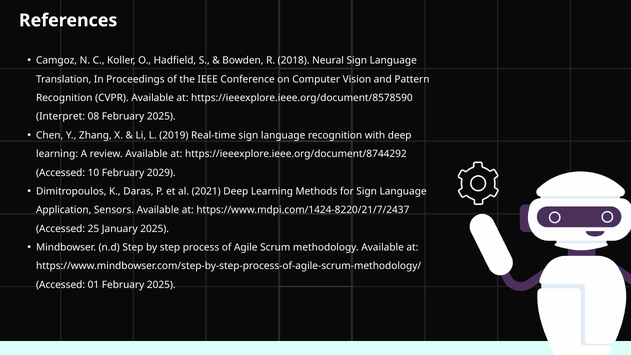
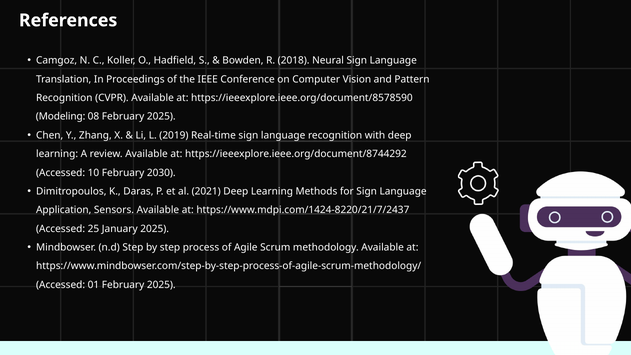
Interpret: Interpret -> Modeling
2029: 2029 -> 2030
